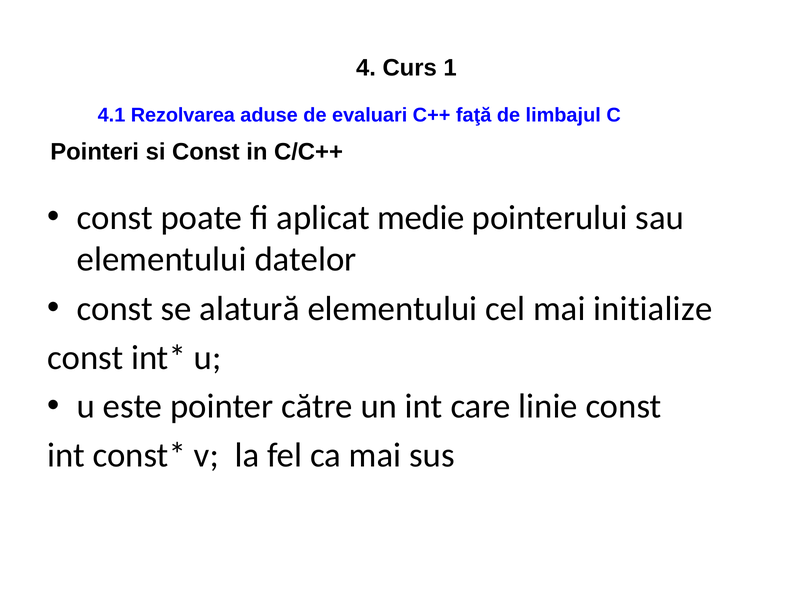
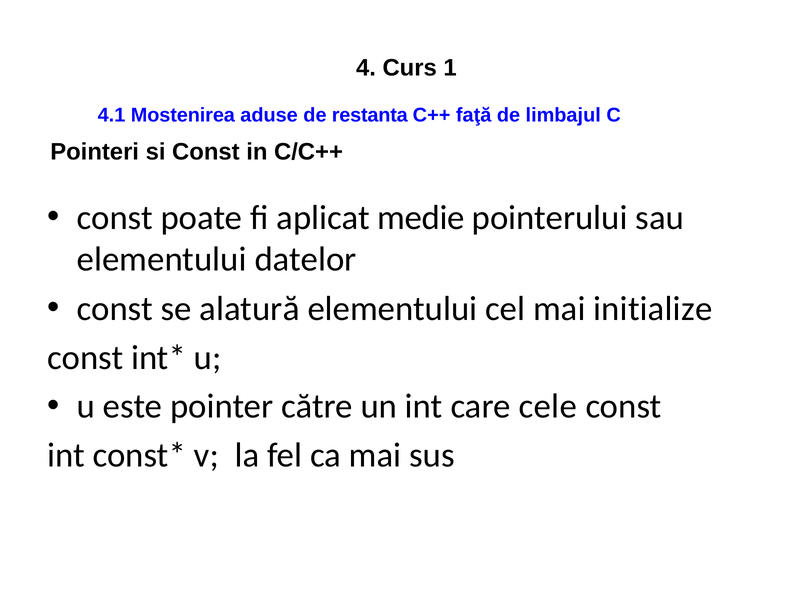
Rezolvarea: Rezolvarea -> Mostenirea
evaluari: evaluari -> restanta
linie: linie -> cele
